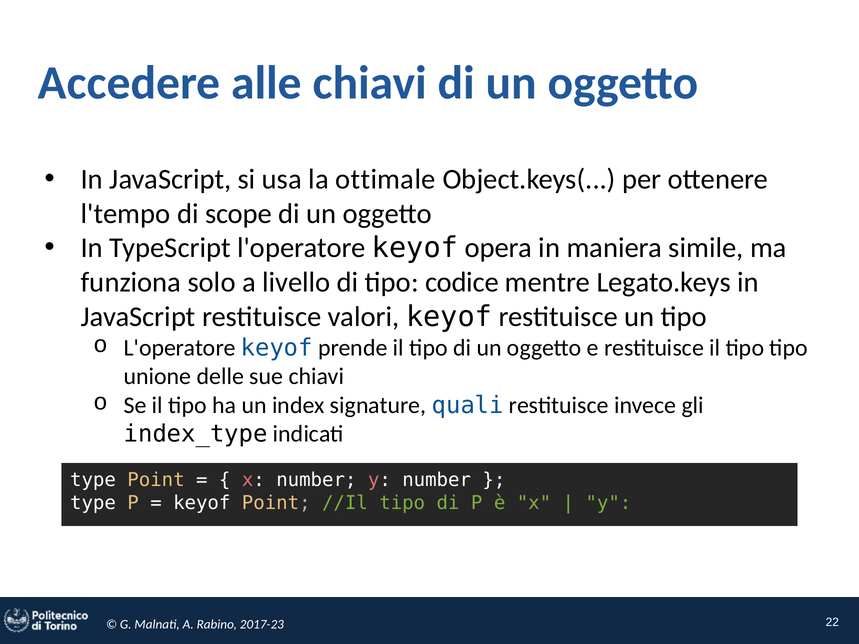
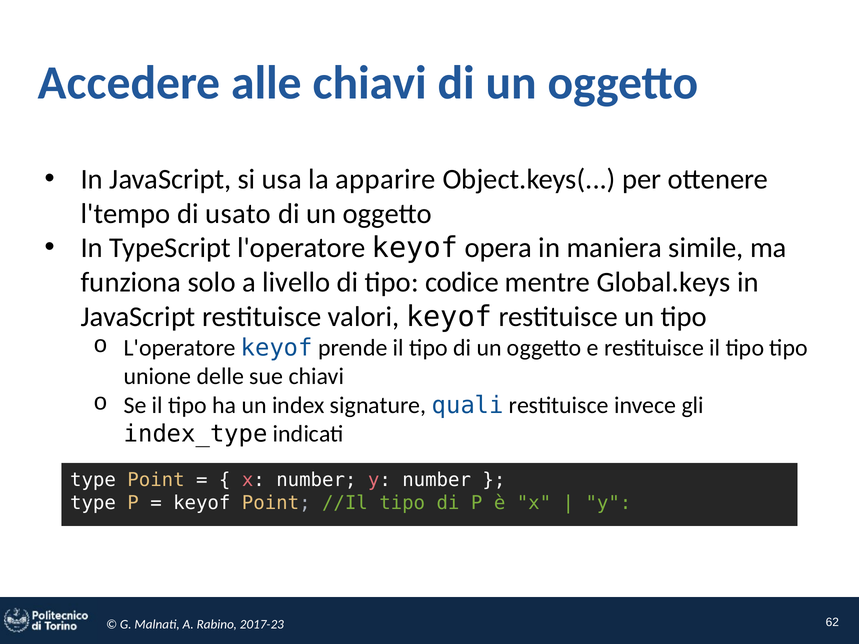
ottimale: ottimale -> apparire
scope: scope -> usato
Legato.keys: Legato.keys -> Global.keys
22: 22 -> 62
